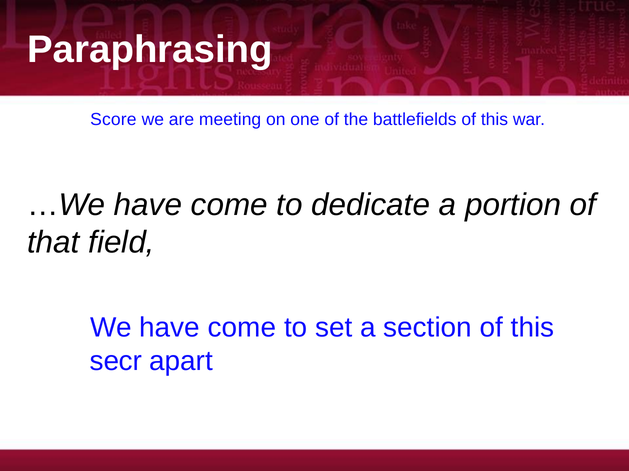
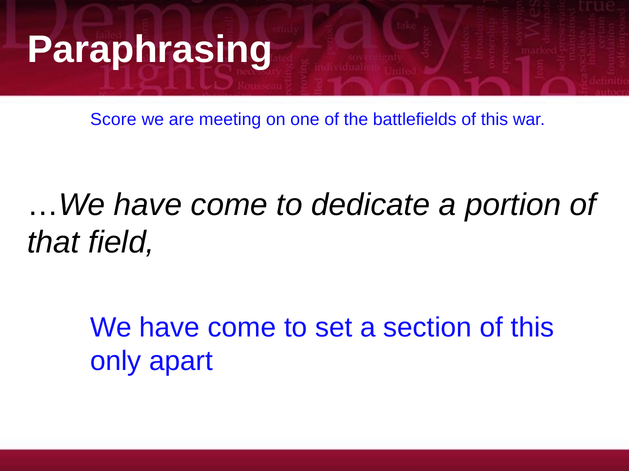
secr: secr -> only
